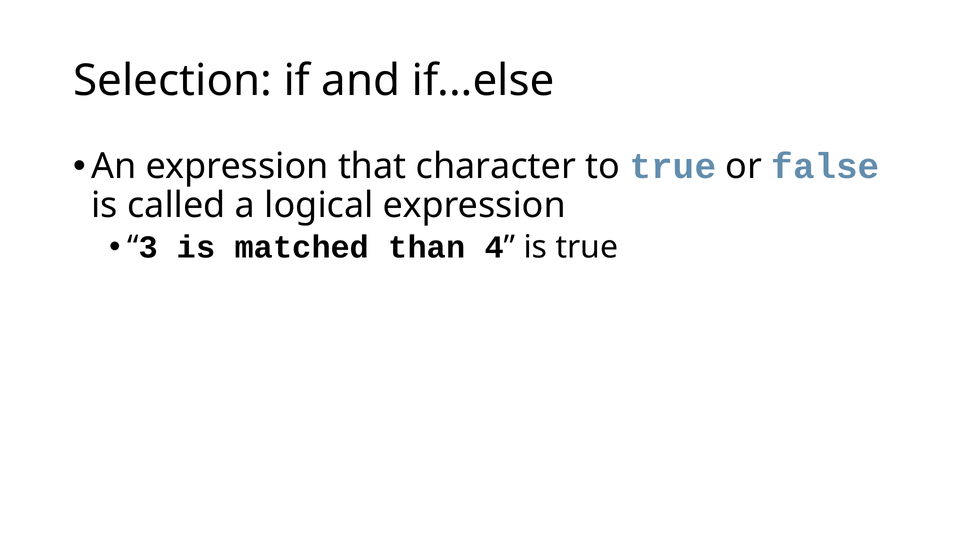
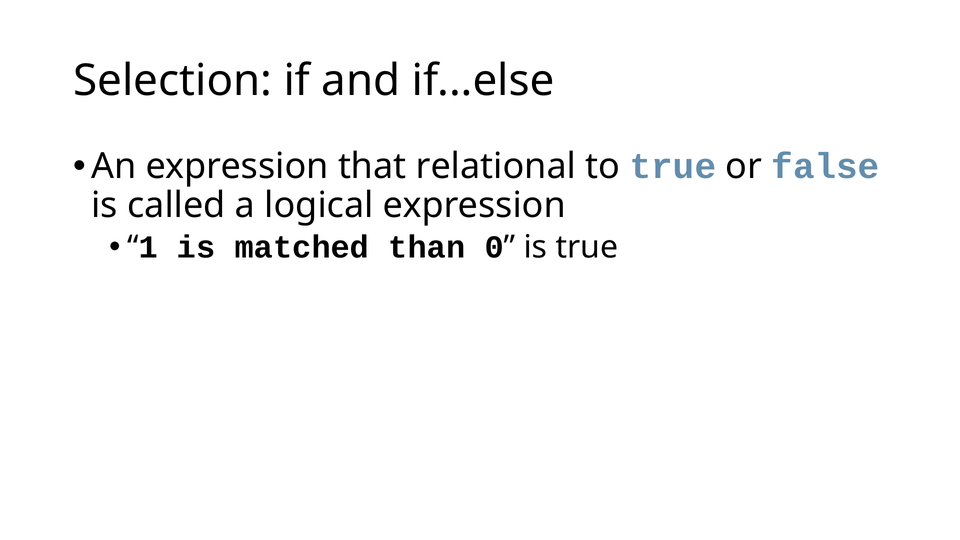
character: character -> relational
3: 3 -> 1
4: 4 -> 0
